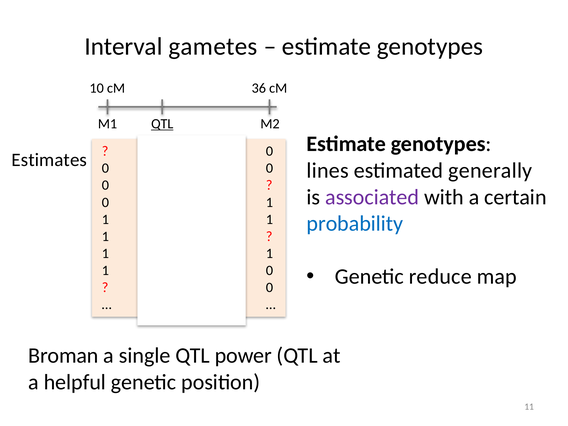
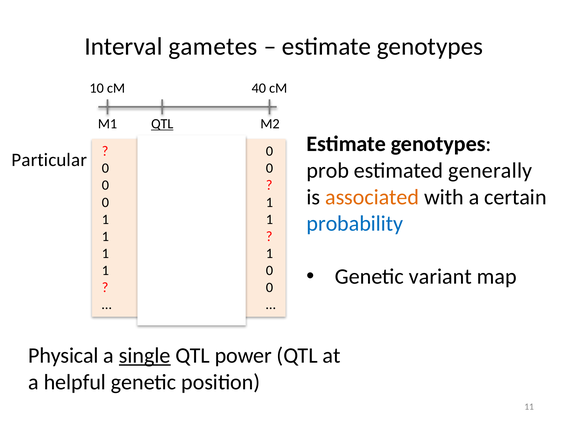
36: 36 -> 40
Estimates: Estimates -> Particular
lines at (328, 171): lines -> prob
associated colour: purple -> orange
reduce: reduce -> variant
Broman: Broman -> Physical
single underline: none -> present
